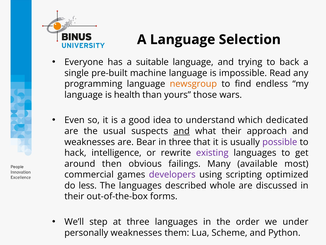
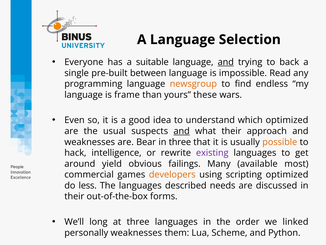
and at (226, 62) underline: none -> present
machine: machine -> between
health: health -> frame
those: those -> these
which dedicated: dedicated -> optimized
possible colour: purple -> orange
then: then -> yield
developers colour: purple -> orange
whole: whole -> needs
step: step -> long
under: under -> linked
